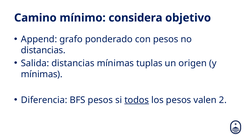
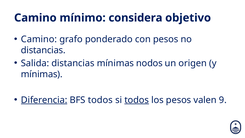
Append at (39, 39): Append -> Camino
tuplas: tuplas -> nodos
Diferencia underline: none -> present
BFS pesos: pesos -> todos
2: 2 -> 9
